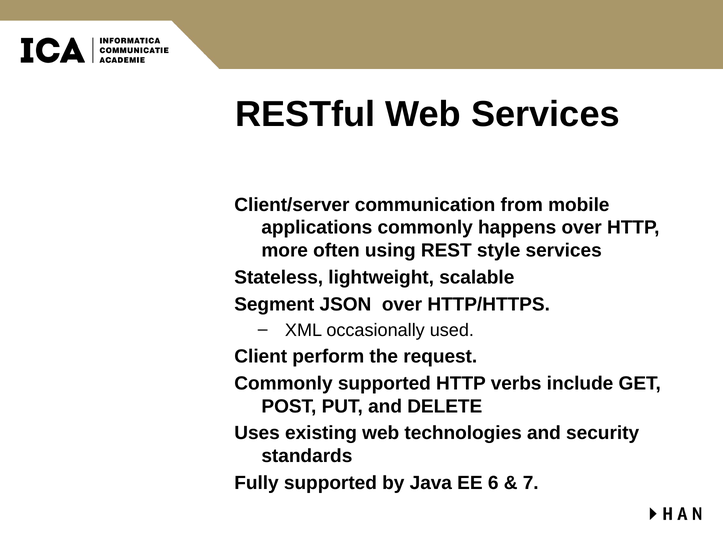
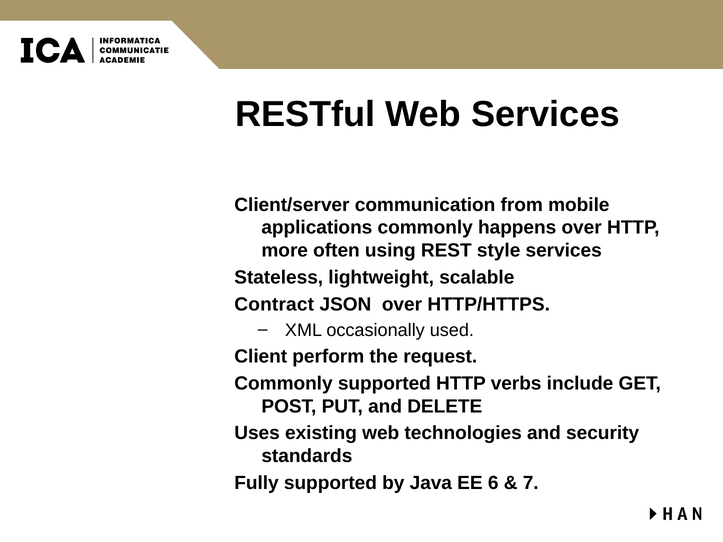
Segment: Segment -> Contract
